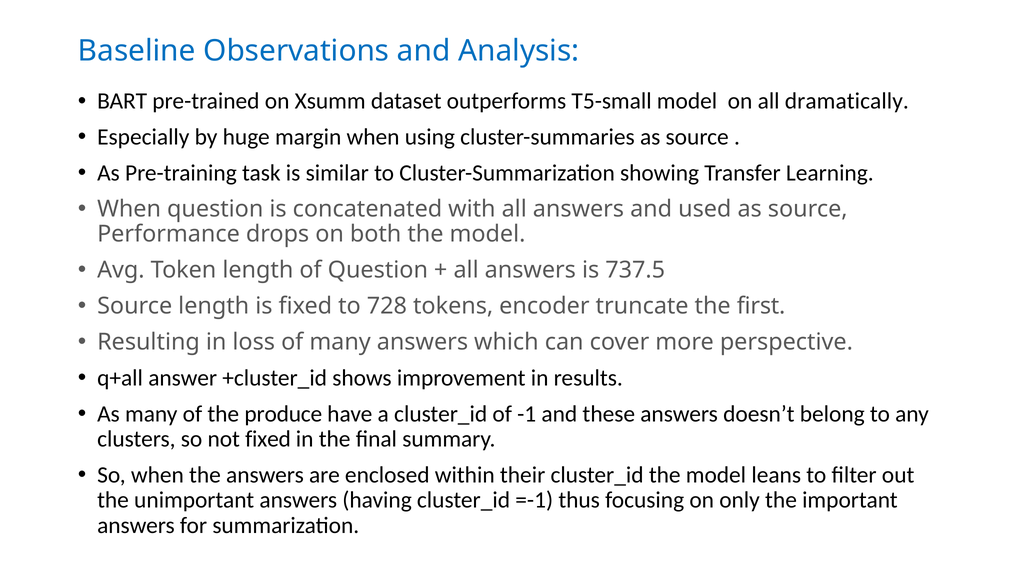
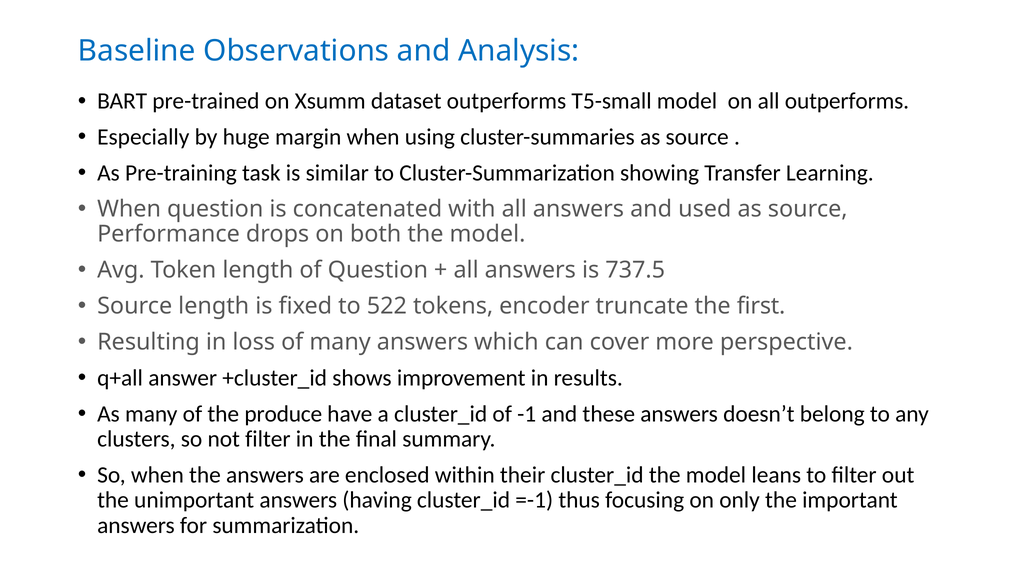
all dramatically: dramatically -> outperforms
728: 728 -> 522
not fixed: fixed -> filter
